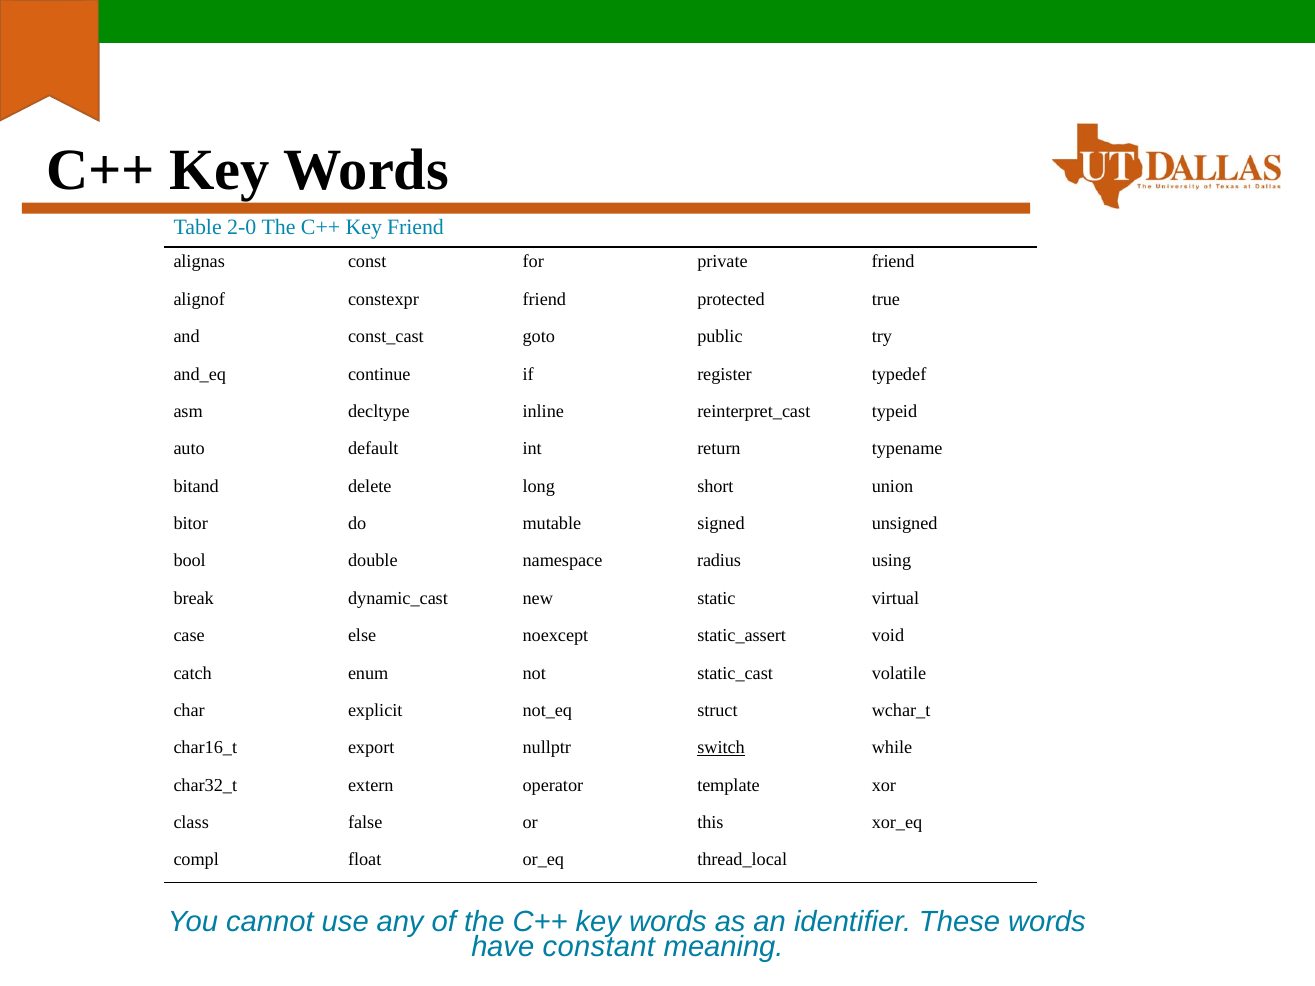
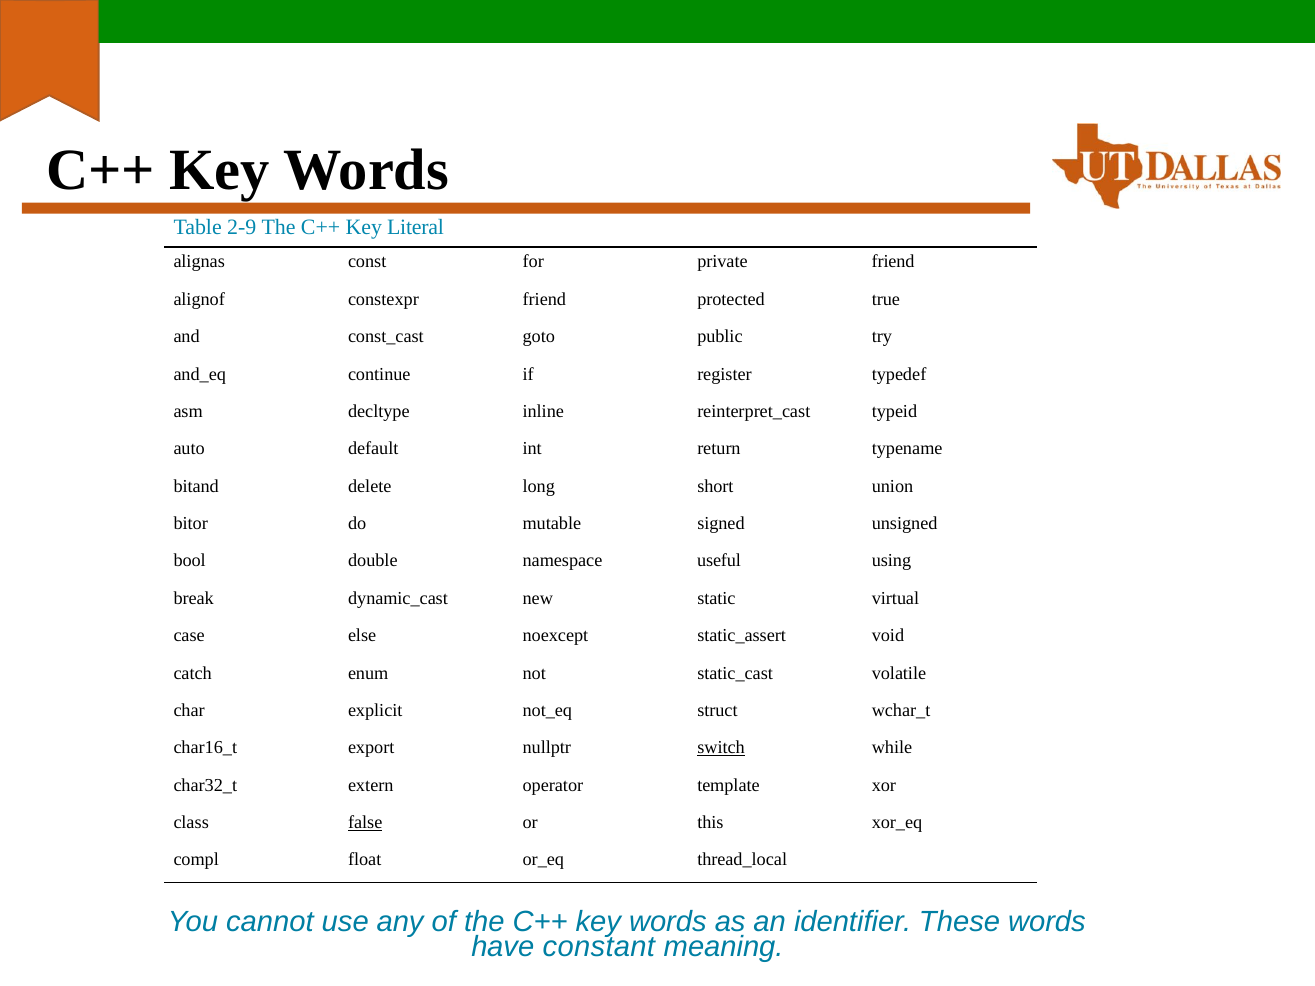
2-0: 2-0 -> 2-9
Key Friend: Friend -> Literal
radius: radius -> useful
false underline: none -> present
